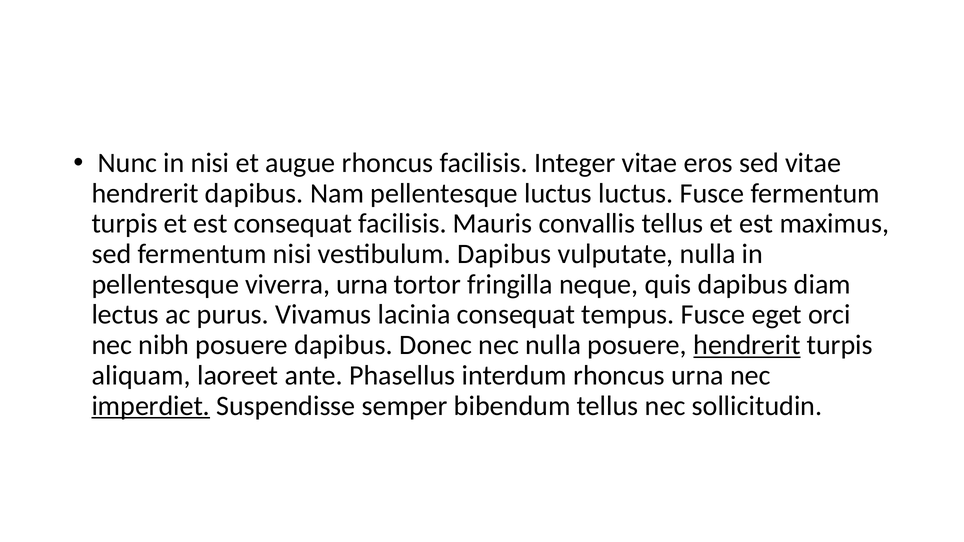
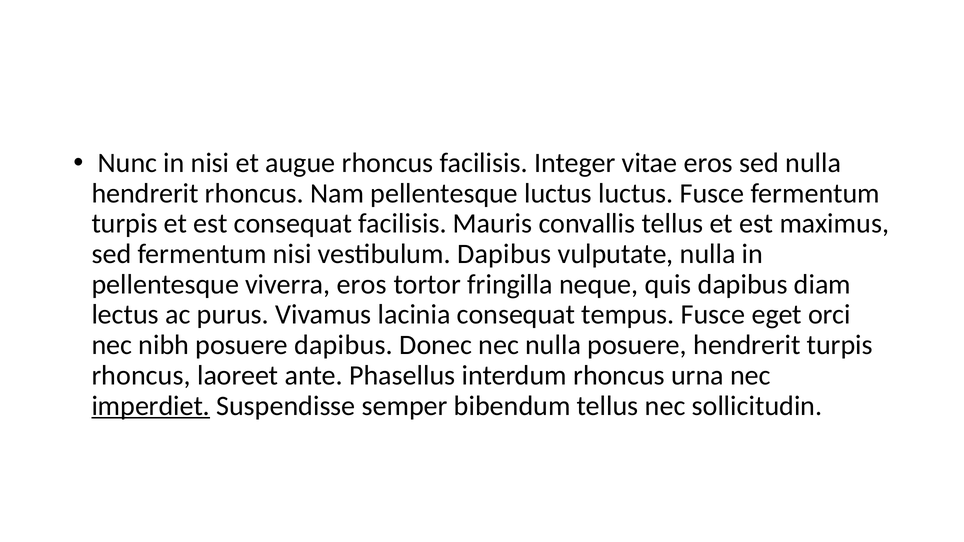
sed vitae: vitae -> nulla
hendrerit dapibus: dapibus -> rhoncus
viverra urna: urna -> eros
hendrerit at (747, 345) underline: present -> none
aliquam at (141, 376): aliquam -> rhoncus
